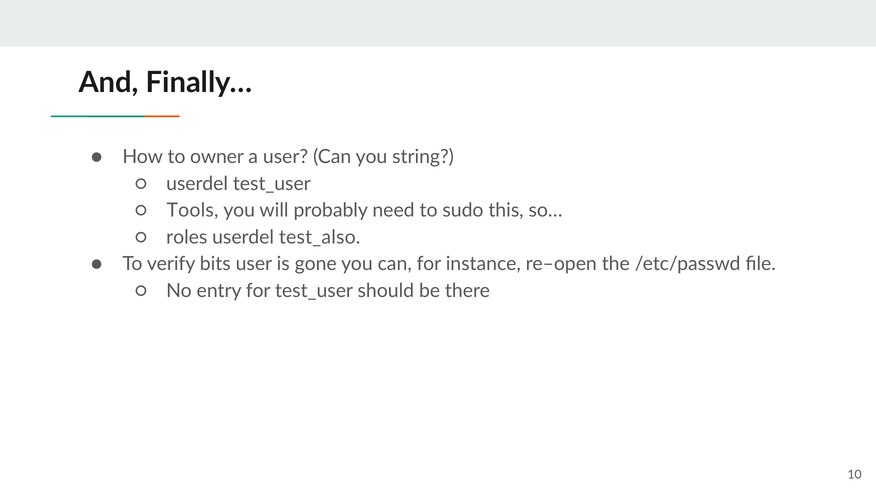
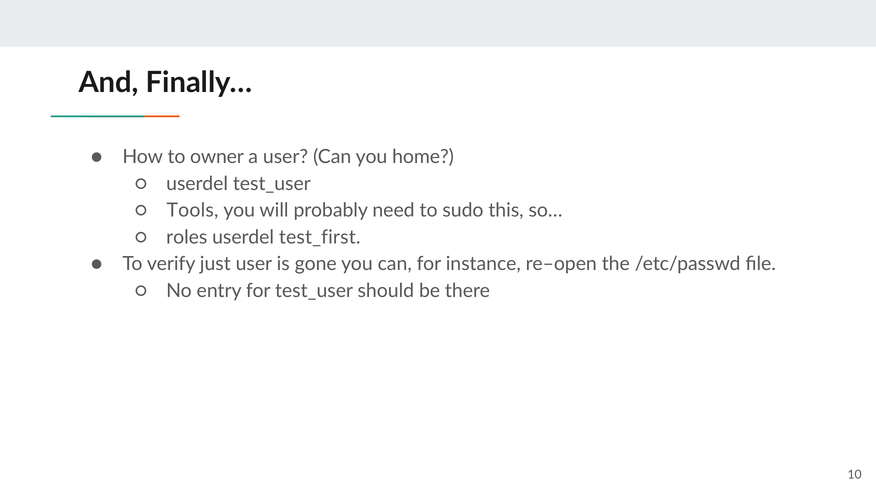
string: string -> home
test_also: test_also -> test_first
bits: bits -> just
